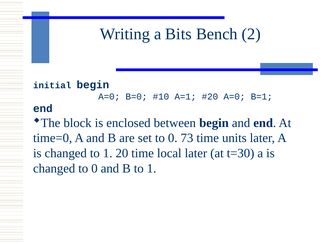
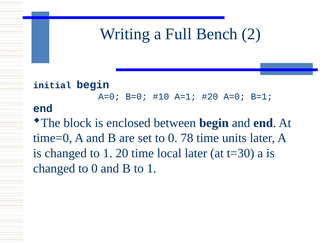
Bits: Bits -> Full
73: 73 -> 78
